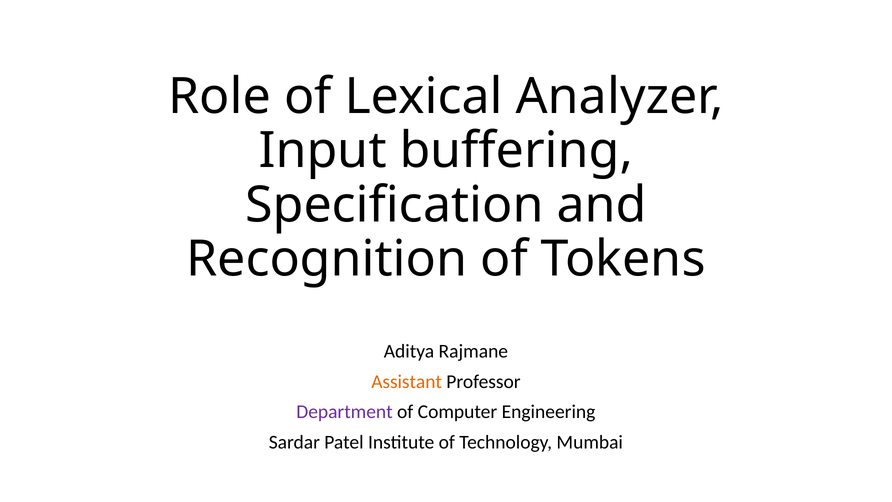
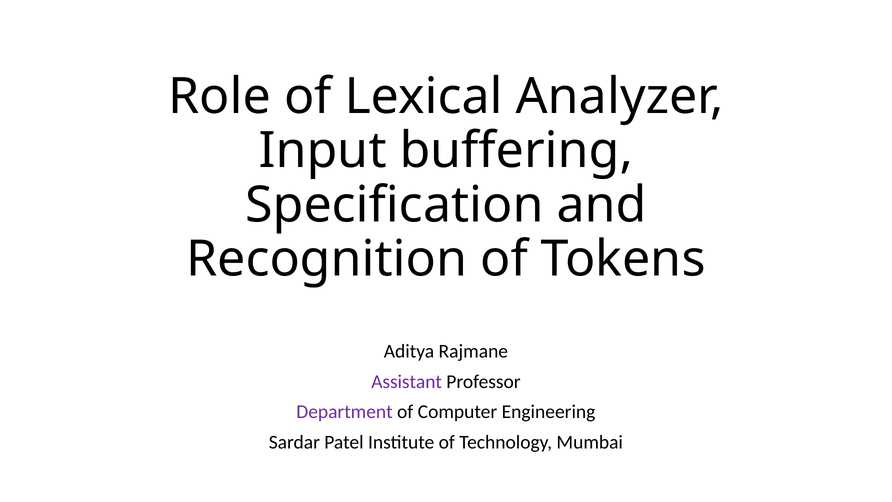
Assistant colour: orange -> purple
